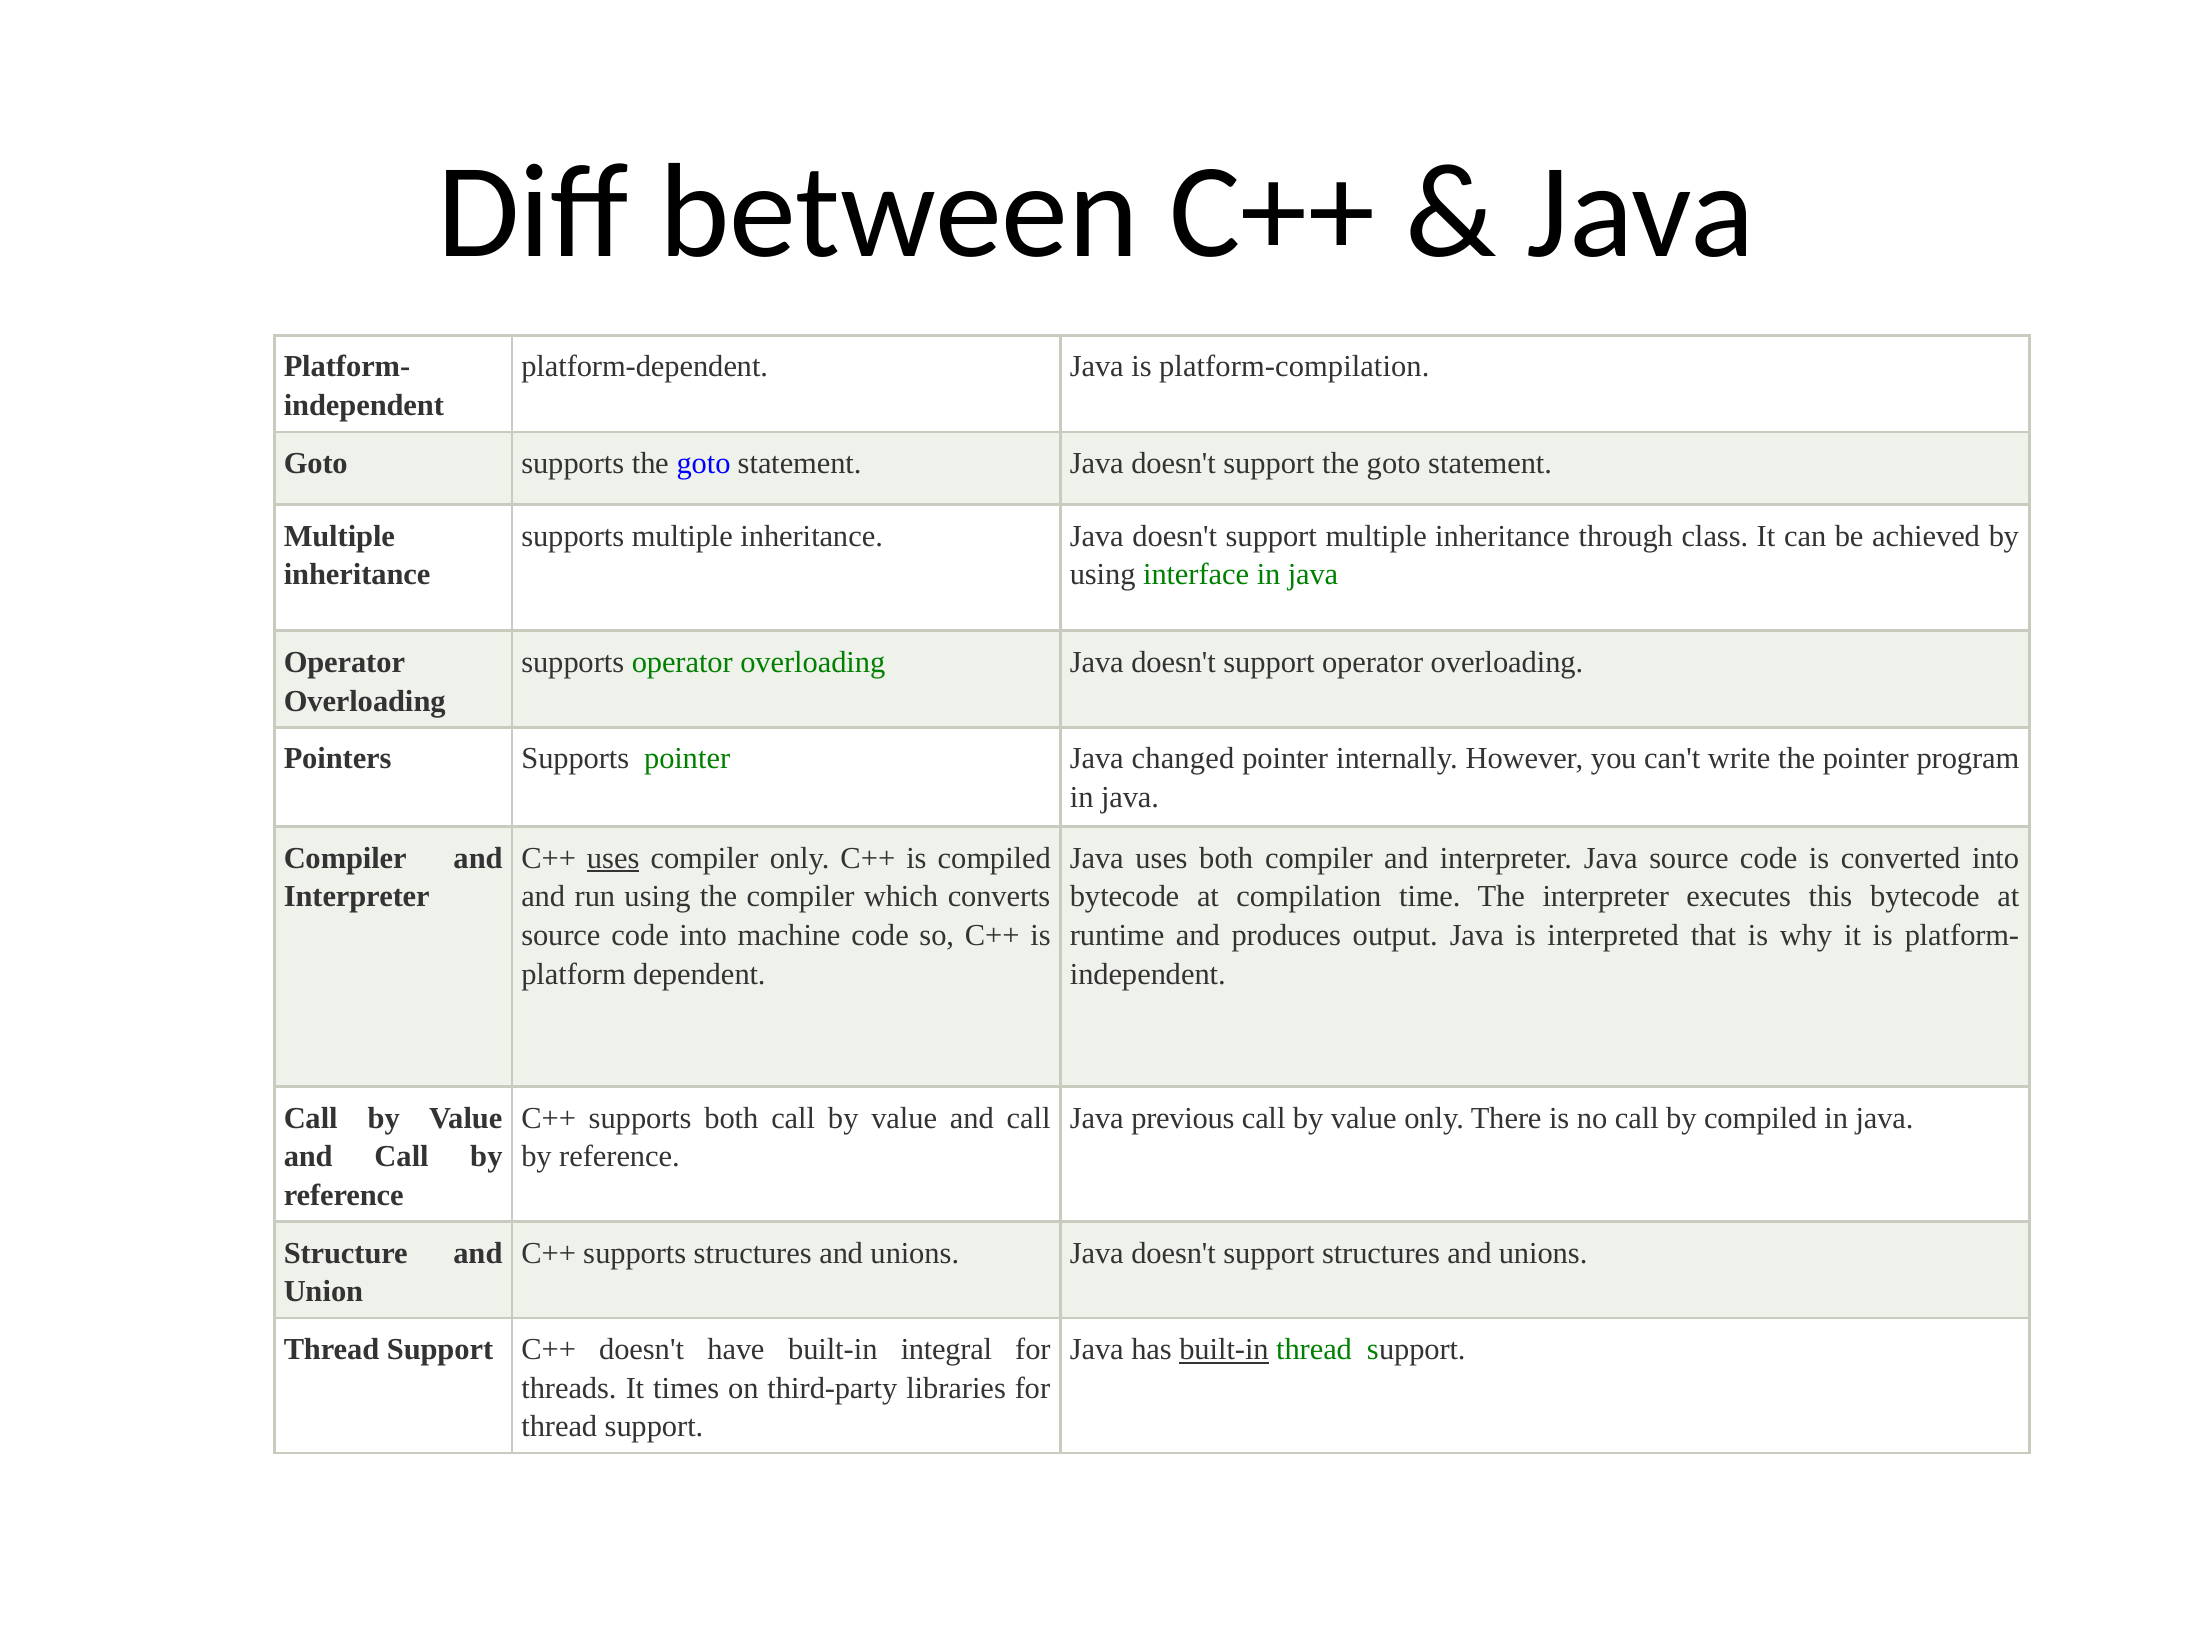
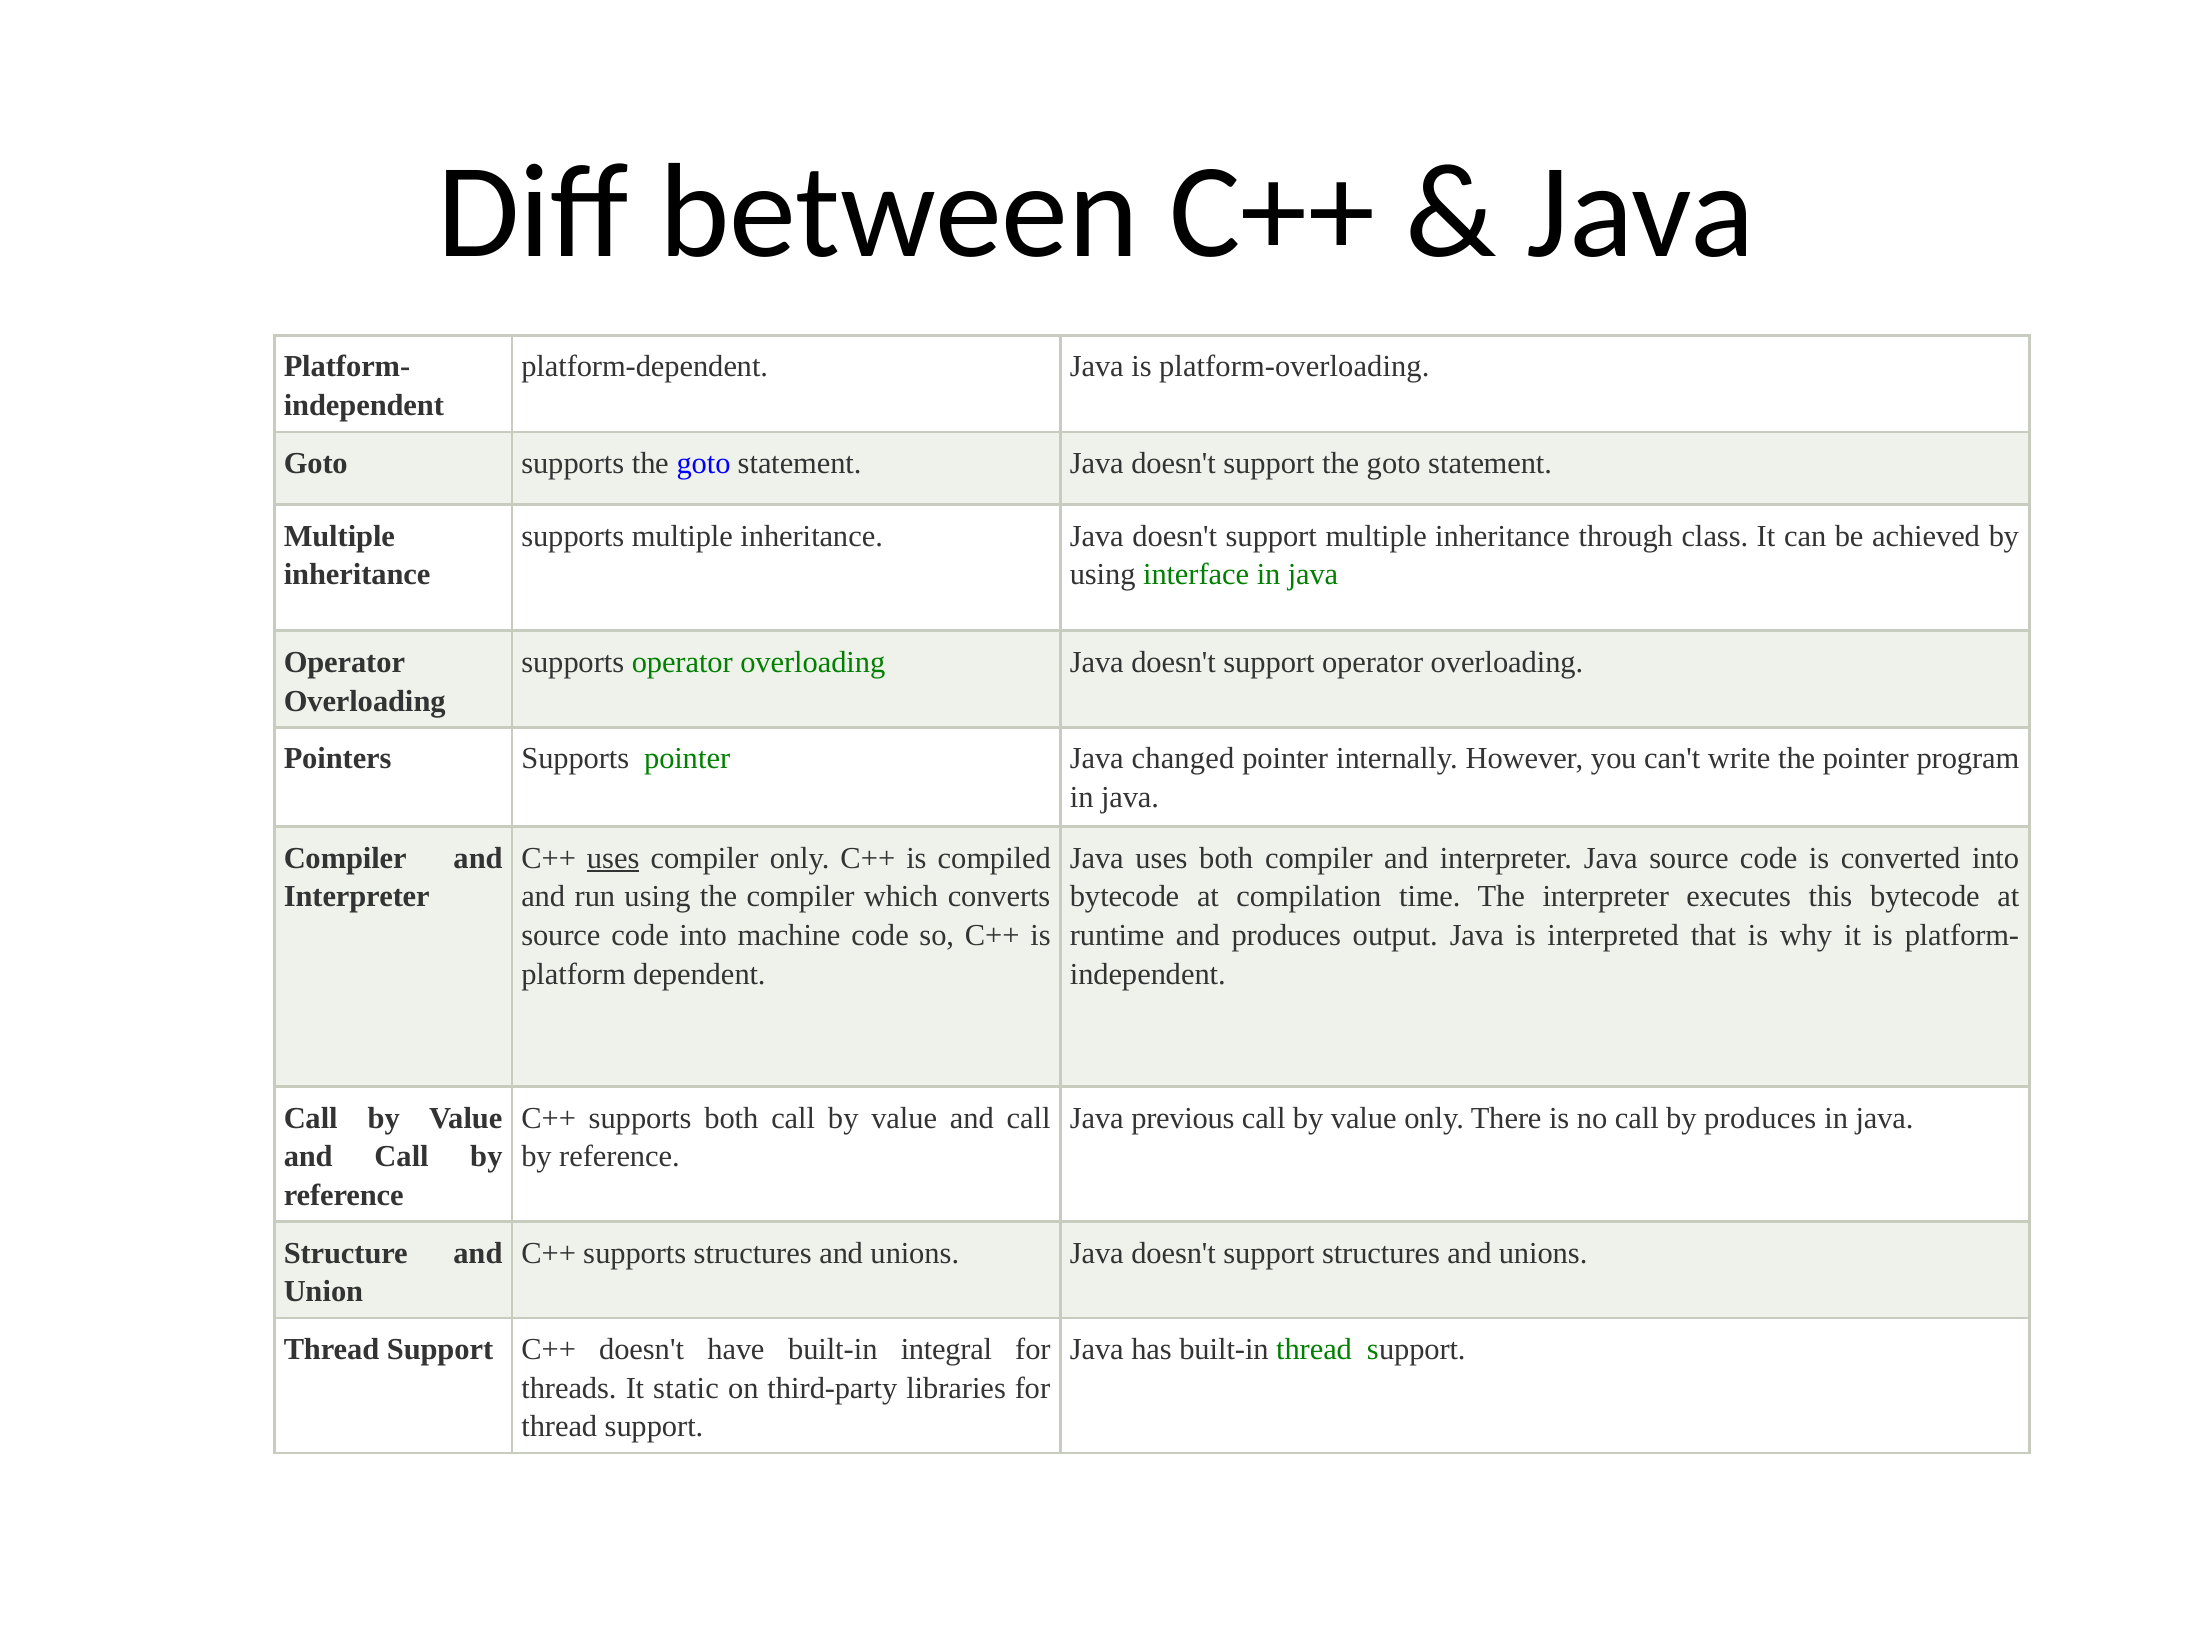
platform-compilation: platform-compilation -> platform-overloading
by compiled: compiled -> produces
built-in at (1224, 1349) underline: present -> none
times: times -> static
